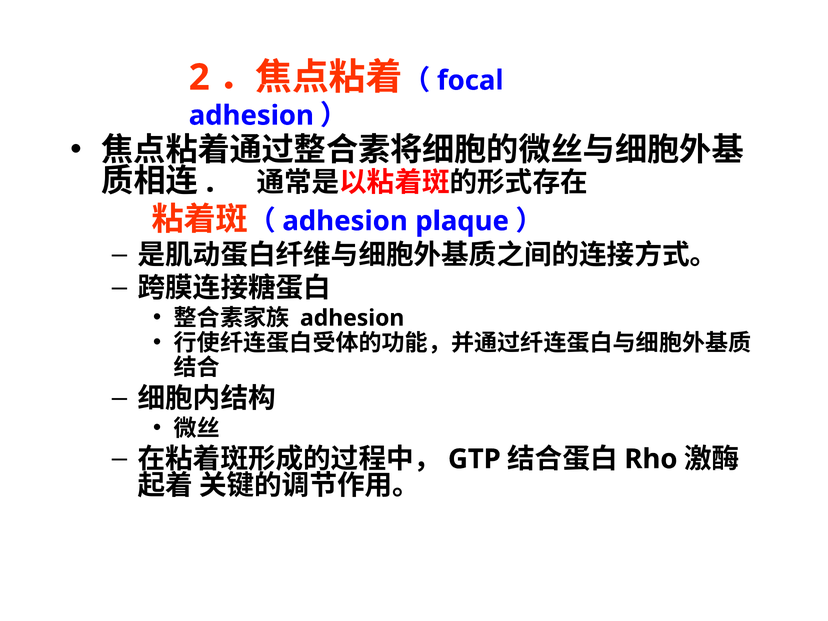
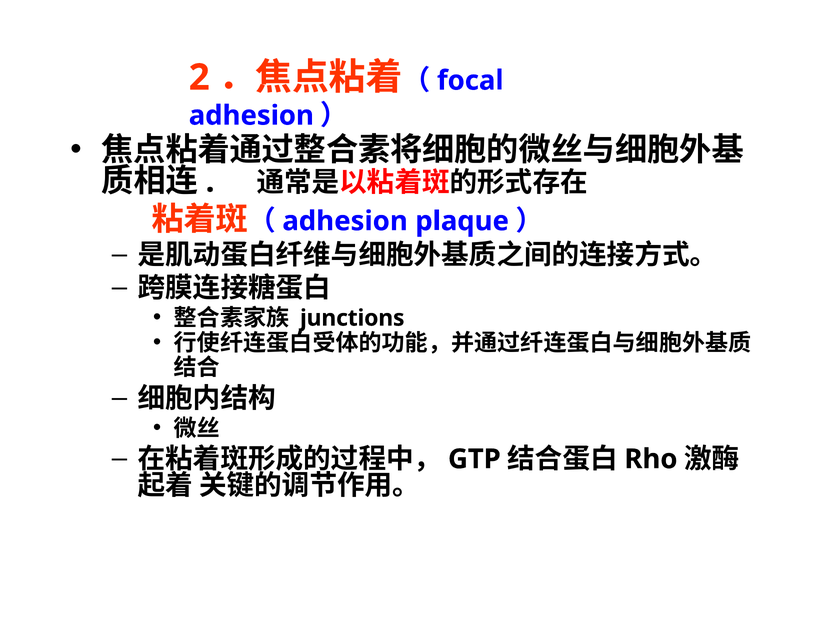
adhesion at (352, 318): adhesion -> junctions
